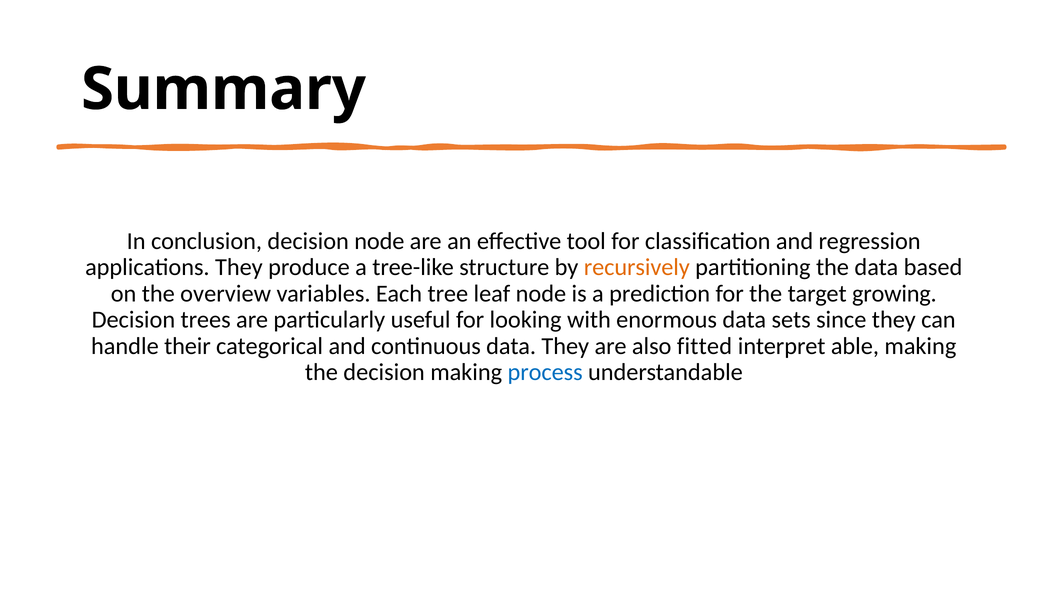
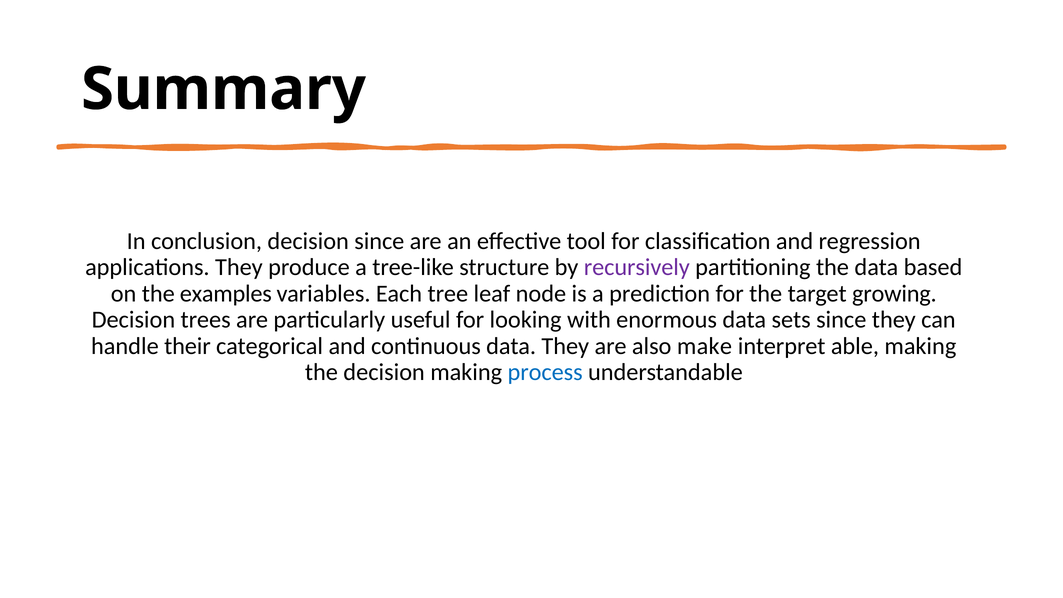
decision node: node -> since
recursively colour: orange -> purple
overview: overview -> examples
fitted: fitted -> make
